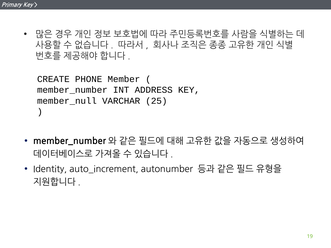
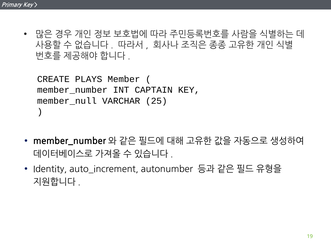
PHONE: PHONE -> PLAYS
ADDRESS: ADDRESS -> CAPTAIN
